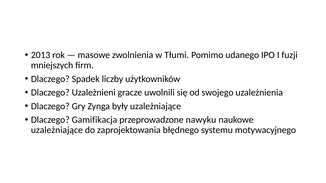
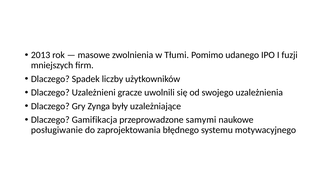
nawyku: nawyku -> samymi
uzależniające at (57, 130): uzależniające -> posługiwanie
